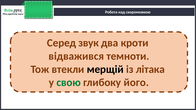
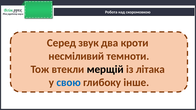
відважився: відважився -> несміливий
свою colour: green -> blue
його: його -> інше
